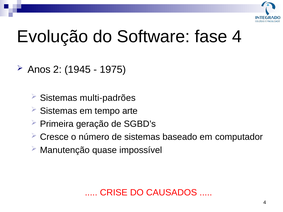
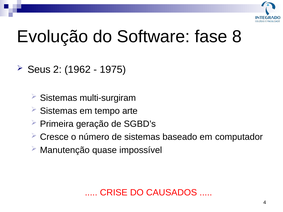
fase 4: 4 -> 8
Anos: Anos -> Seus
1945: 1945 -> 1962
multi-padrões: multi-padrões -> multi-surgiram
